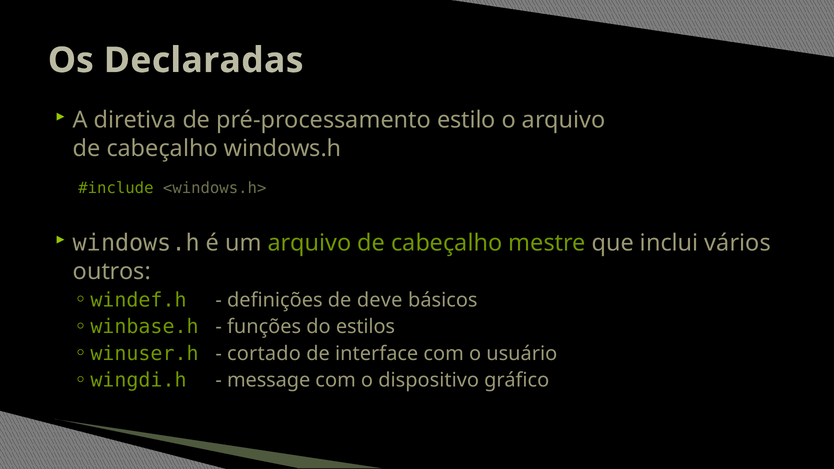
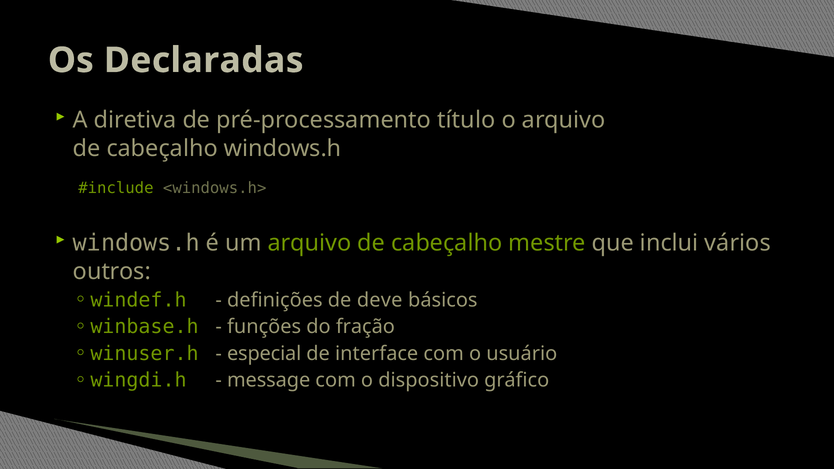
estilo: estilo -> título
estilos: estilos -> fração
cortado: cortado -> especial
